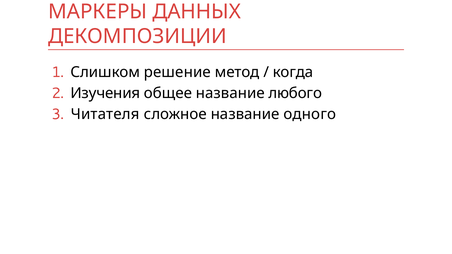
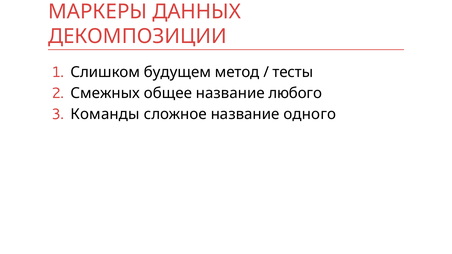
решение: решение -> будущем
когда: когда -> тесты
Изучения: Изучения -> Смежных
Читателя: Читателя -> Команды
